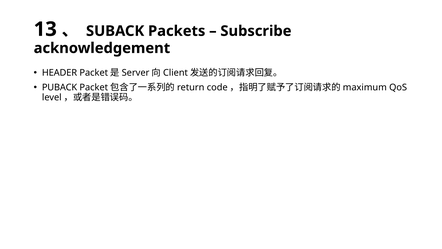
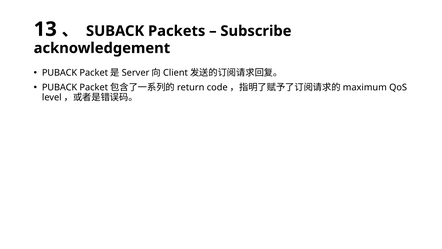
HEADER at (60, 73): HEADER -> PUBACK
